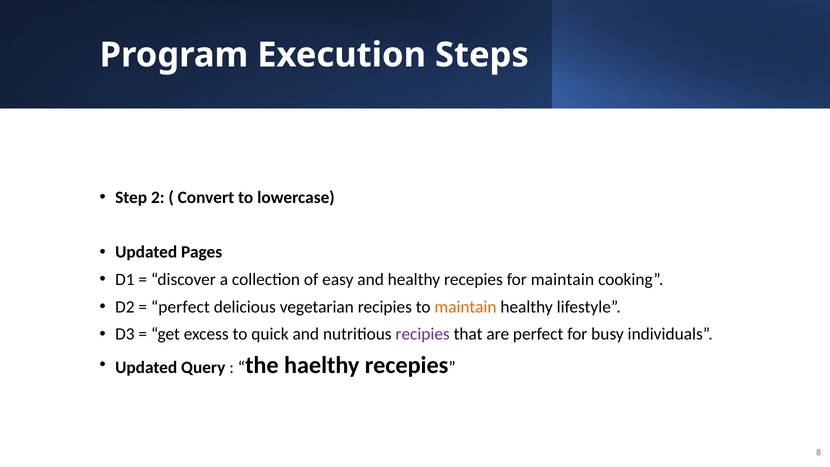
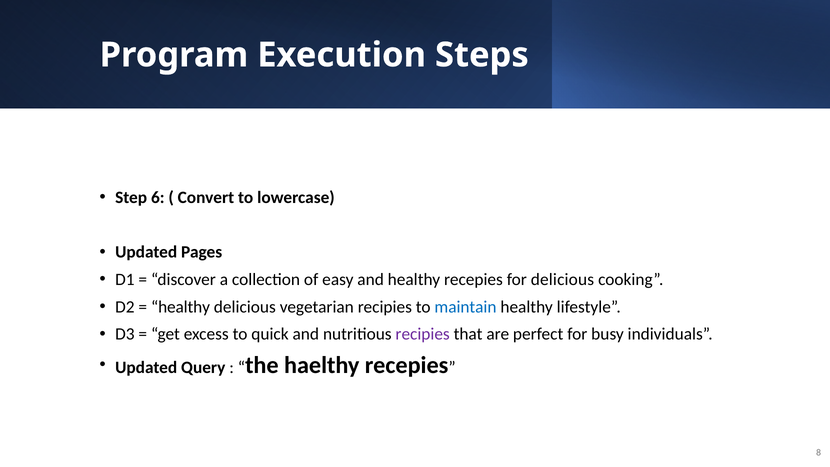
2: 2 -> 6
for maintain: maintain -> delicious
perfect at (180, 307): perfect -> healthy
maintain at (465, 307) colour: orange -> blue
